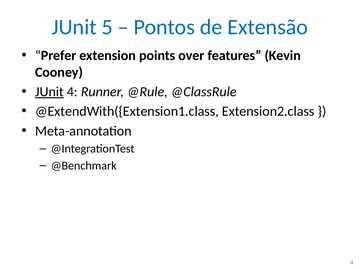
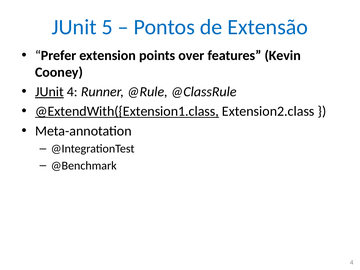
@ExtendWith({Extension1.class underline: none -> present
